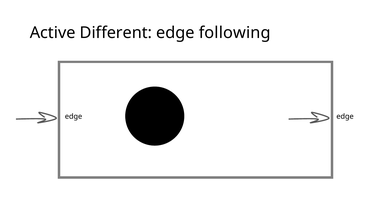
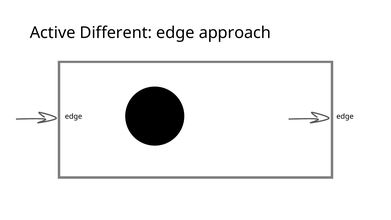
following: following -> approach
